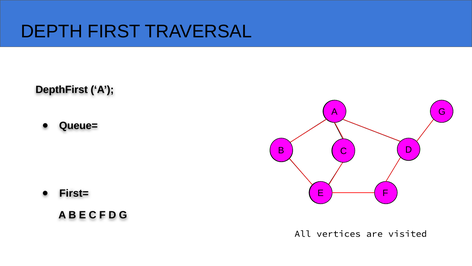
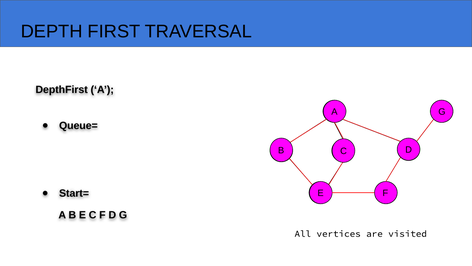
First=: First= -> Start=
